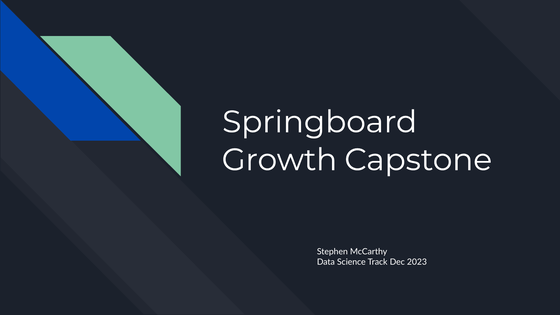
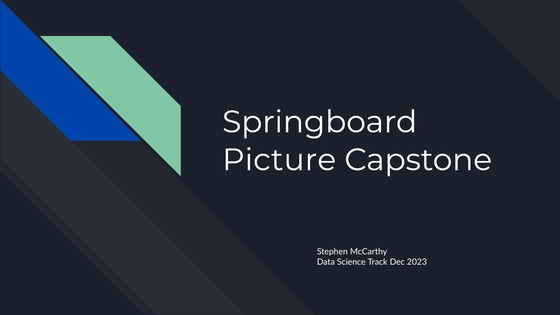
Growth: Growth -> Picture
